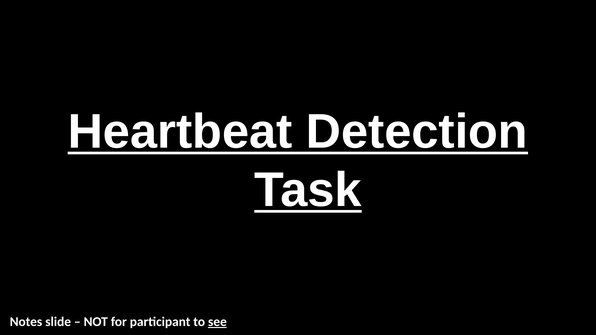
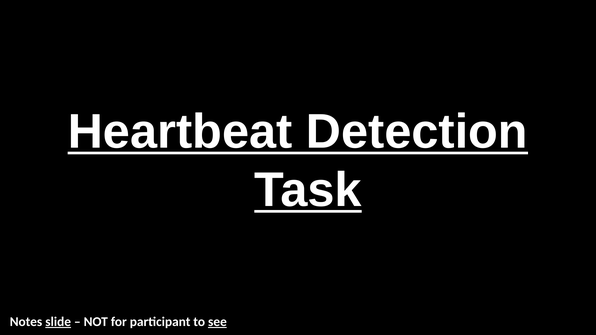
slide underline: none -> present
